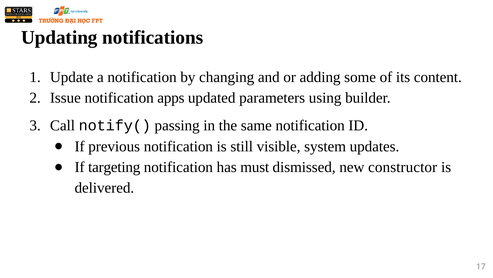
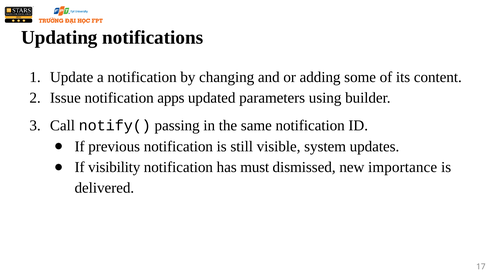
targeting: targeting -> visibility
constructor: constructor -> importance
